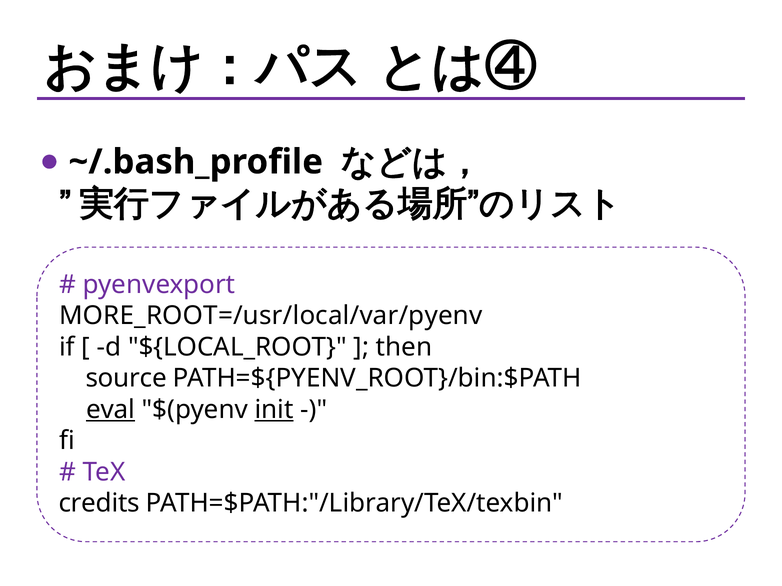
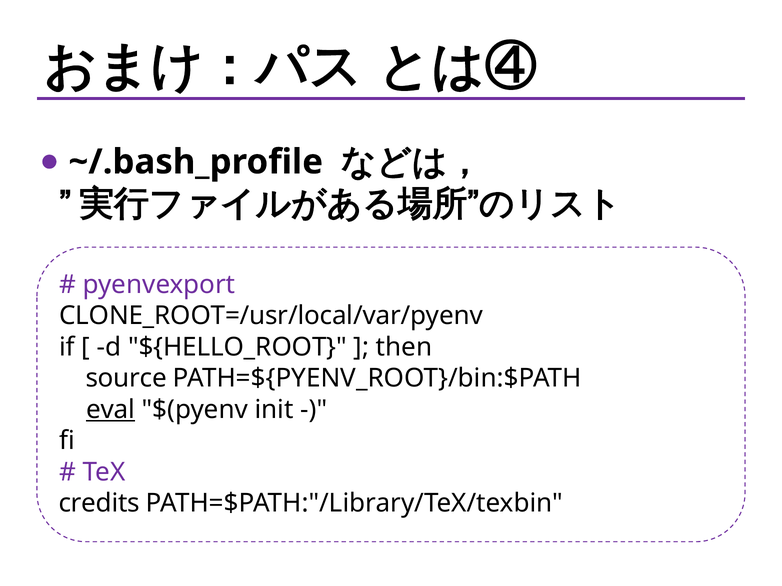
MORE_ROOT=/usr/local/var/pyenv: MORE_ROOT=/usr/local/var/pyenv -> CLONE_ROOT=/usr/local/var/pyenv
${LOCAL_ROOT: ${LOCAL_ROOT -> ${HELLO_ROOT
init underline: present -> none
